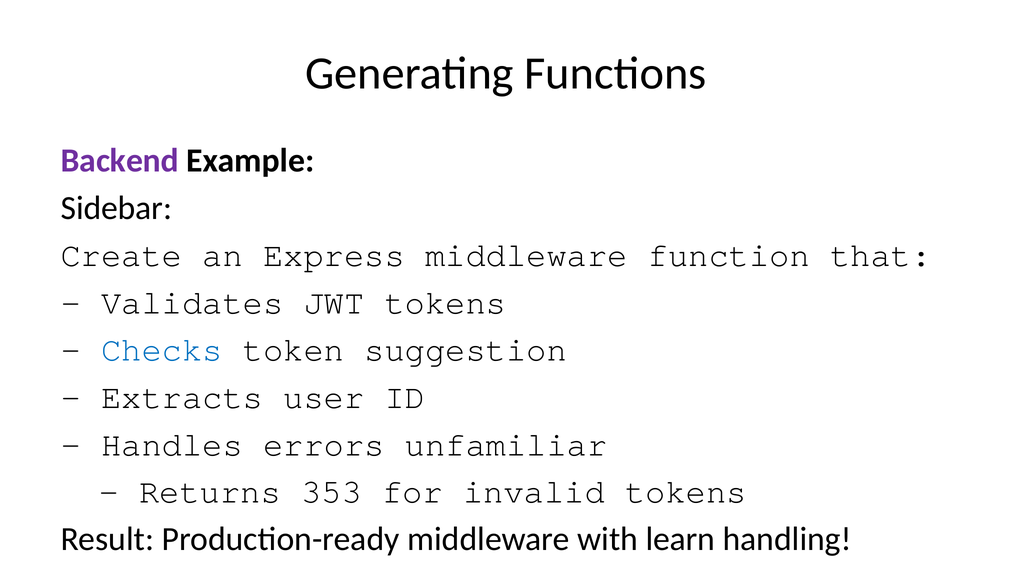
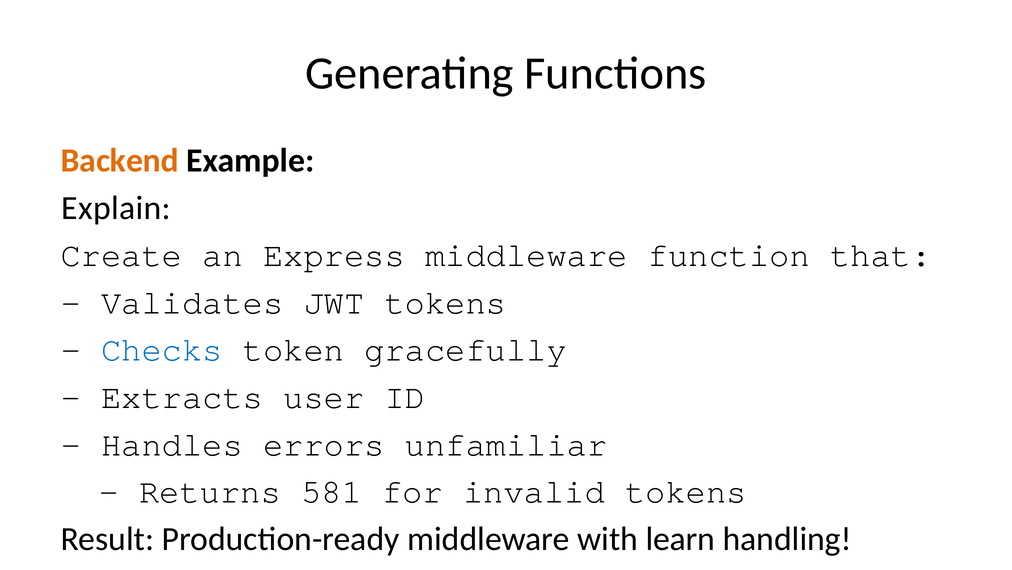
Backend colour: purple -> orange
Sidebar: Sidebar -> Explain
suggestion: suggestion -> gracefully
353: 353 -> 581
